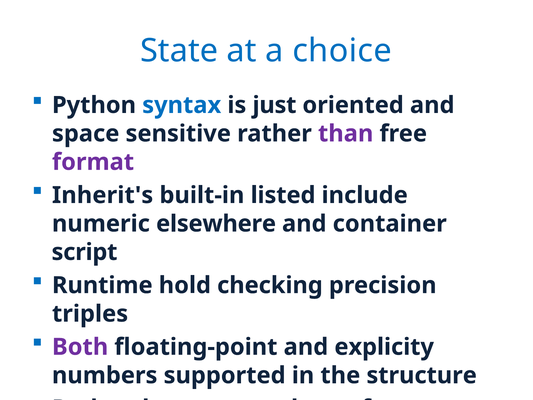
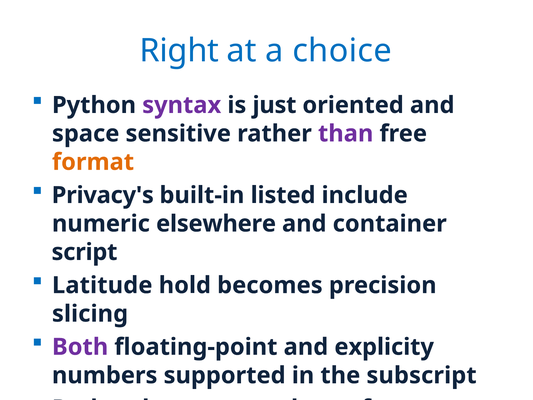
State: State -> Right
syntax colour: blue -> purple
format colour: purple -> orange
Inherit's: Inherit's -> Privacy's
Runtime: Runtime -> Latitude
checking: checking -> becomes
triples: triples -> slicing
structure: structure -> subscript
